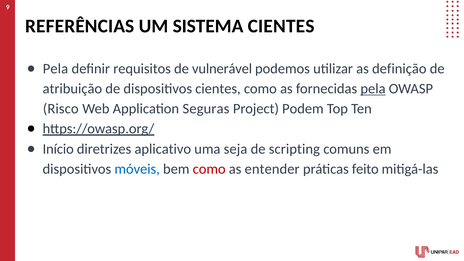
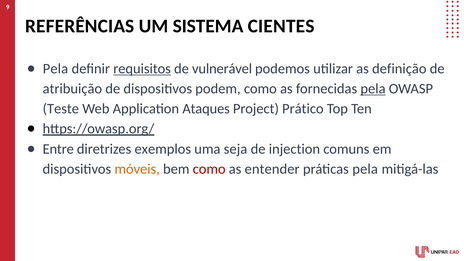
requisitos underline: none -> present
dispositivos cientes: cientes -> podem
Risco: Risco -> Teste
Seguras: Seguras -> Ataques
Podem: Podem -> Prático
Início: Início -> Entre
aplicativo: aplicativo -> exemplos
scripting: scripting -> injection
móveis colour: blue -> orange
práticas feito: feito -> pela
